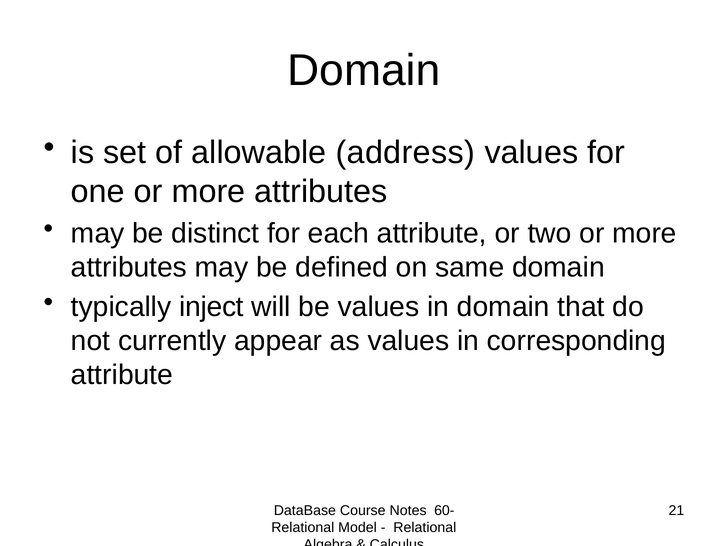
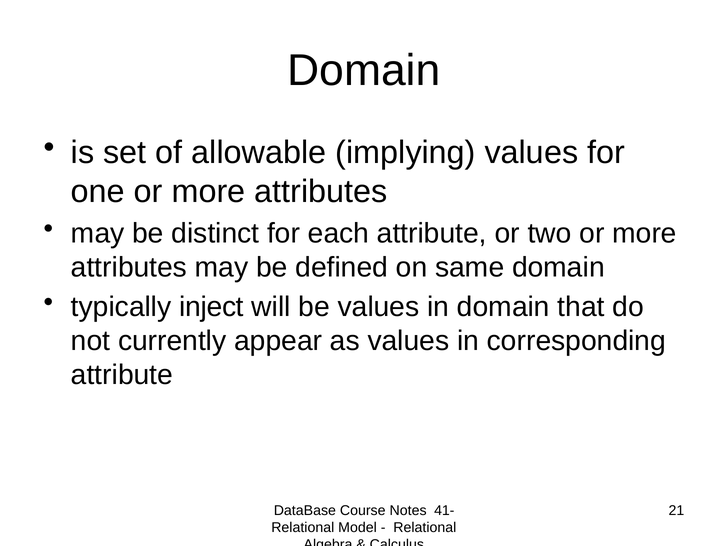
address: address -> implying
60-: 60- -> 41-
